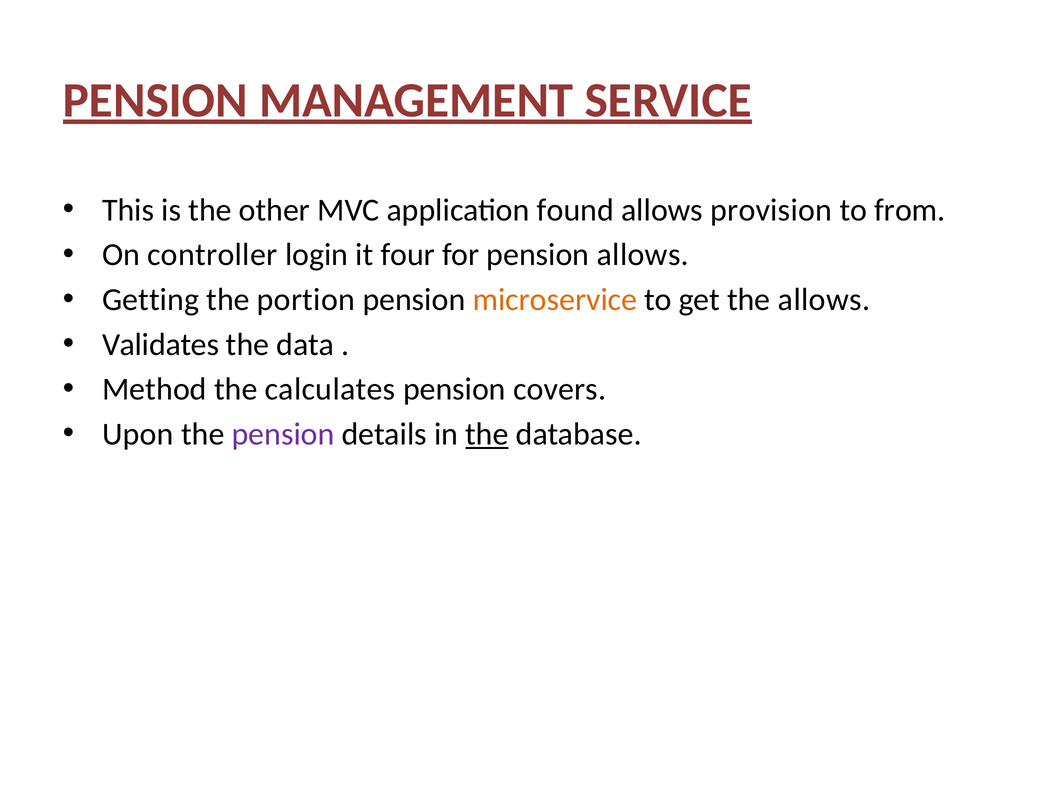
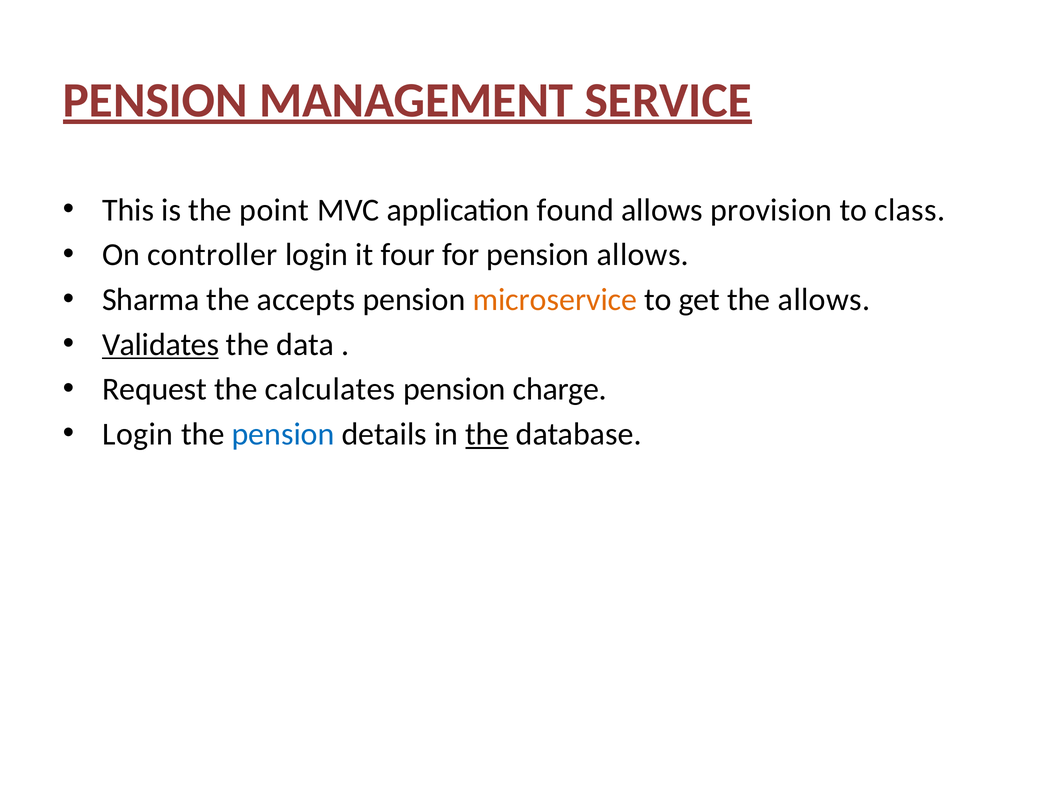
other: other -> point
from: from -> class
Getting: Getting -> Sharma
portion: portion -> accepts
Validates underline: none -> present
Method: Method -> Request
covers: covers -> charge
Upon at (138, 434): Upon -> Login
pension at (283, 434) colour: purple -> blue
